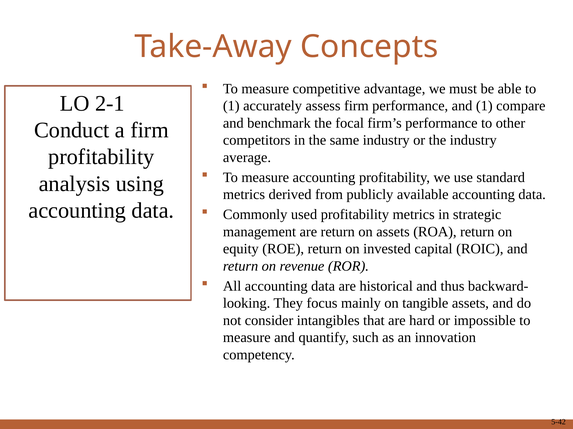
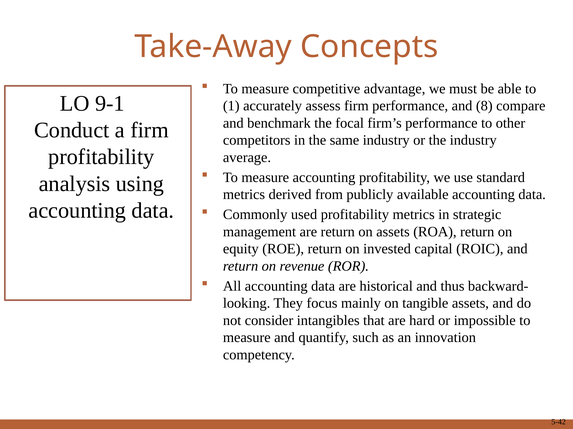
2-1: 2-1 -> 9-1
and 1: 1 -> 8
